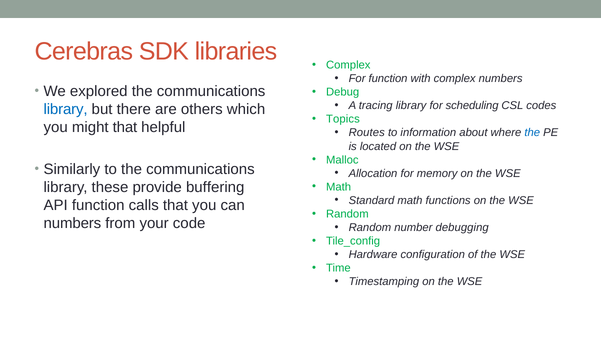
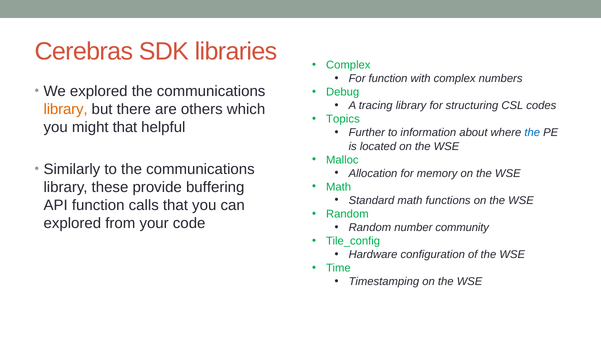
scheduling: scheduling -> structuring
library at (66, 109) colour: blue -> orange
Routes: Routes -> Further
numbers at (72, 223): numbers -> explored
debugging: debugging -> community
